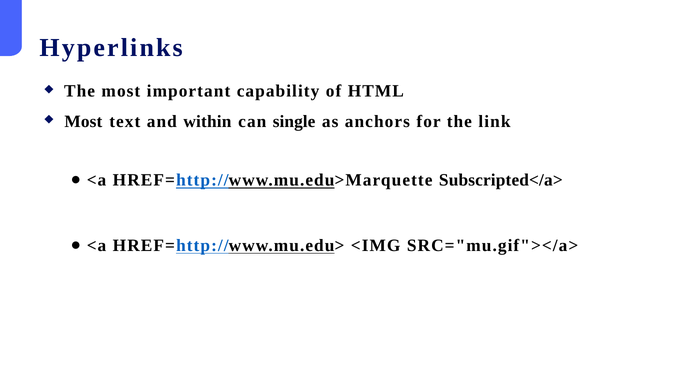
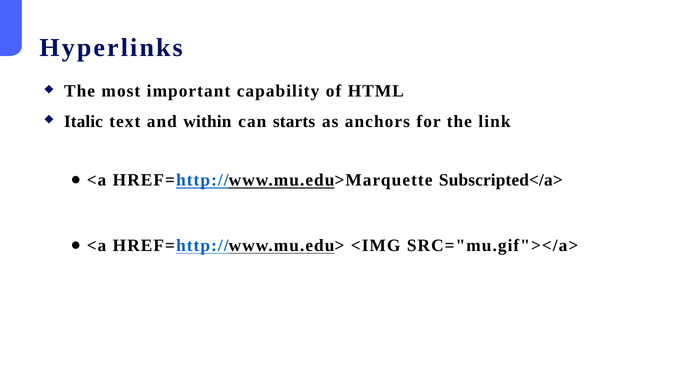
Most at (83, 122): Most -> Italic
single: single -> starts
